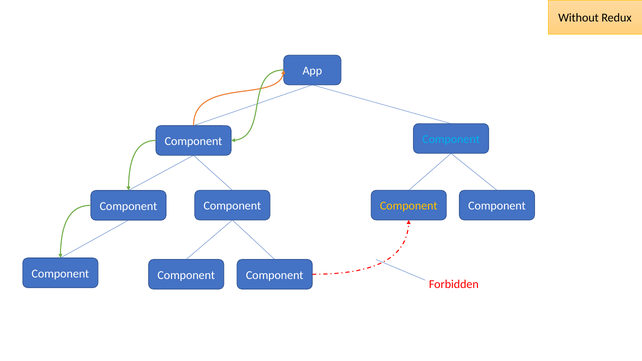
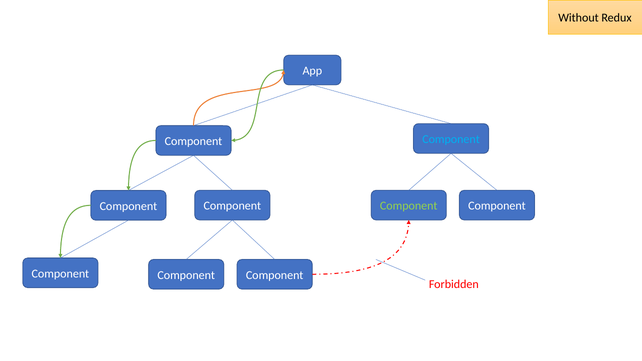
Component at (409, 206) colour: yellow -> light green
